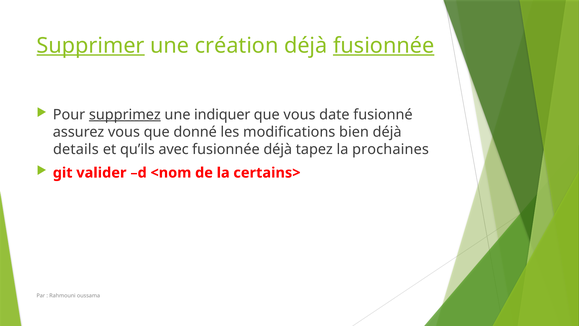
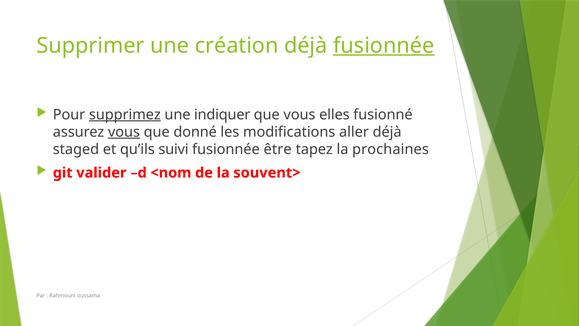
Supprimer underline: present -> none
date: date -> elles
vous at (124, 132) underline: none -> present
bien: bien -> aller
details: details -> staged
avec: avec -> suivi
fusionnée déjà: déjà -> être
certains>: certains> -> souvent>
